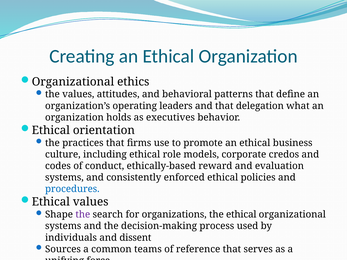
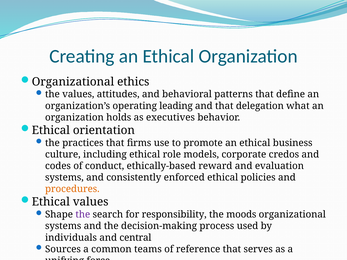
leaders: leaders -> leading
procedures colour: blue -> orange
organizations: organizations -> responsibility
the ethical: ethical -> moods
dissent: dissent -> central
